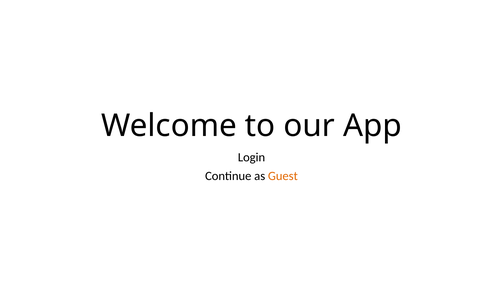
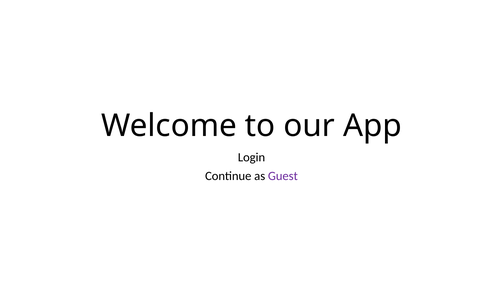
Guest colour: orange -> purple
